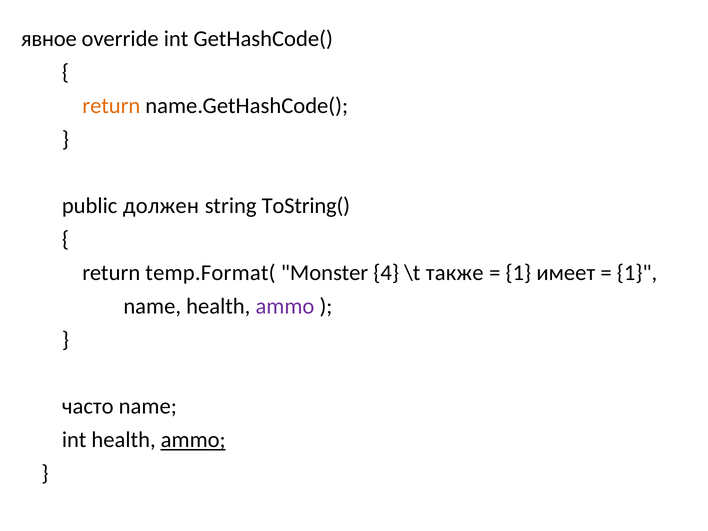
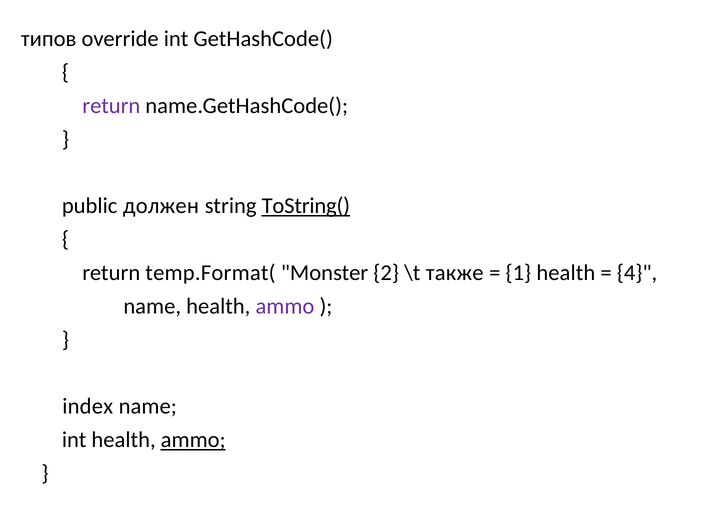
явное: явное -> типов
return at (111, 106) colour: orange -> purple
ToString( underline: none -> present
4: 4 -> 2
1 имеет: имеет -> health
1 at (637, 273): 1 -> 4
часто: часто -> index
